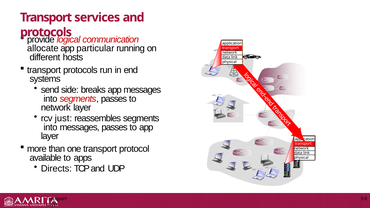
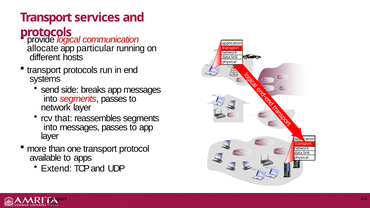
just: just -> that
Directs: Directs -> Extend
